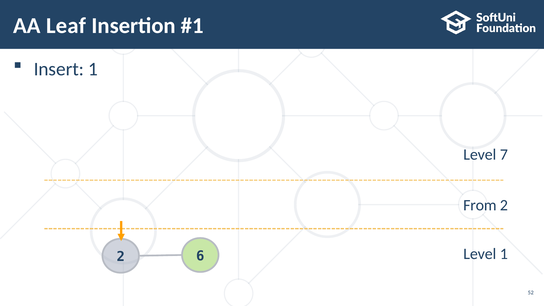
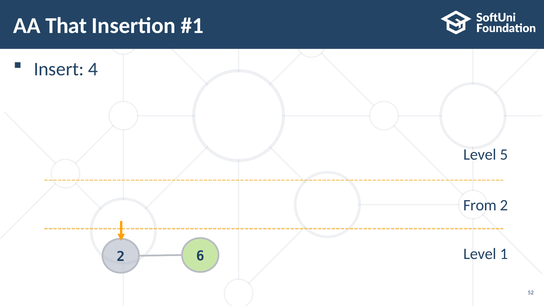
Leaf: Leaf -> That
Insert 1: 1 -> 4
7: 7 -> 5
